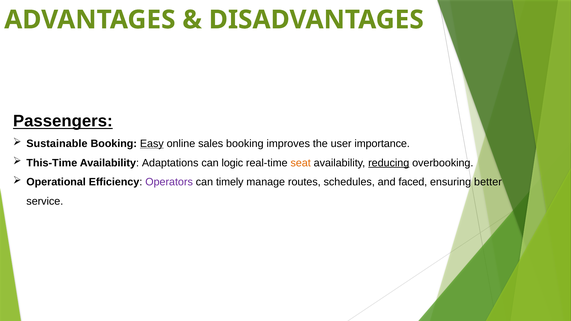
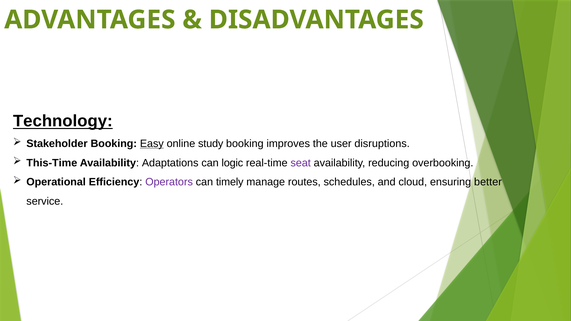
Passengers: Passengers -> Technology
Sustainable: Sustainable -> Stakeholder
sales: sales -> study
importance: importance -> disruptions
seat colour: orange -> purple
reducing underline: present -> none
faced: faced -> cloud
